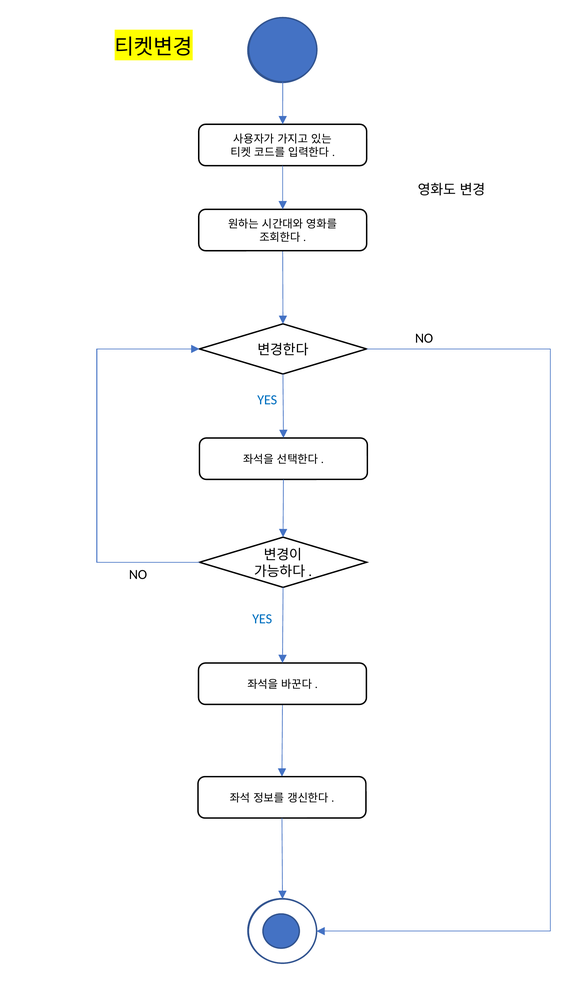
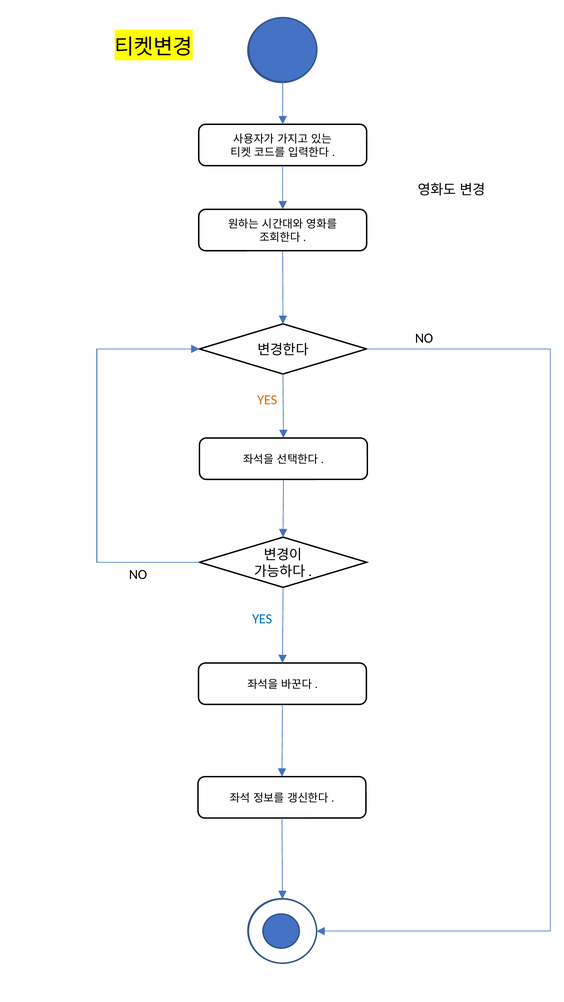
YES at (267, 400) colour: blue -> orange
